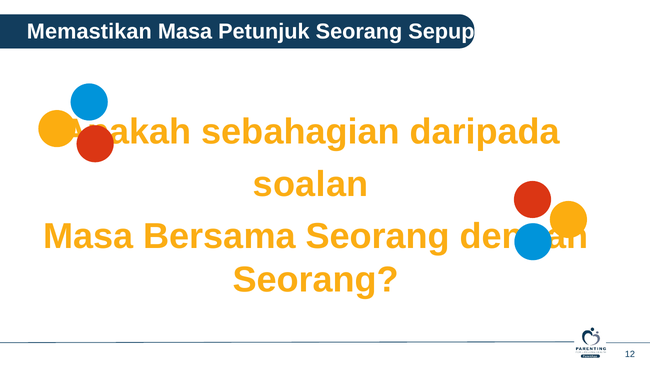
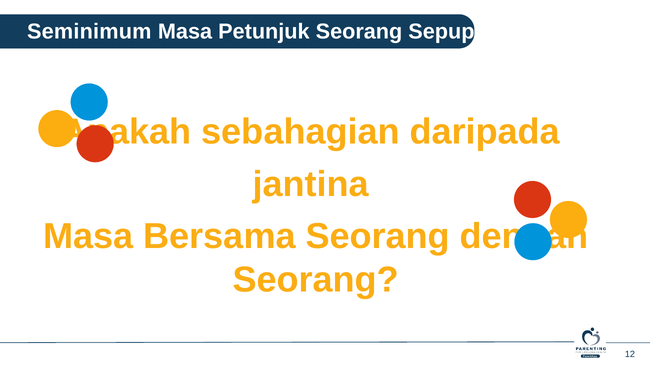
Memastikan: Memastikan -> Seminimum
soalan: soalan -> jantina
